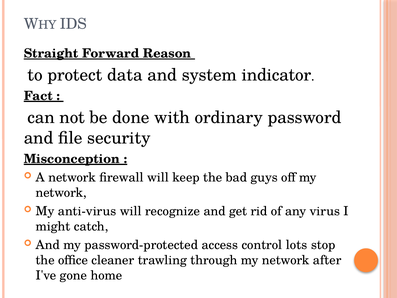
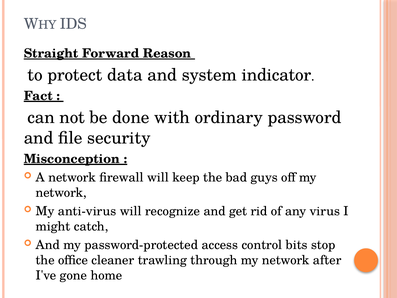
lots: lots -> bits
